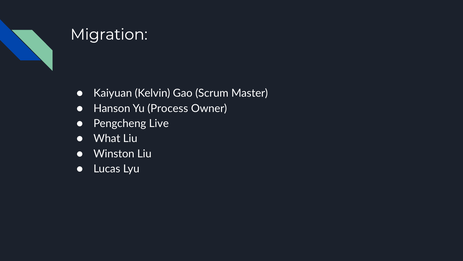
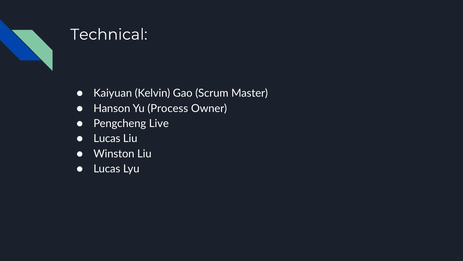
Migration: Migration -> Technical
What at (107, 138): What -> Lucas
